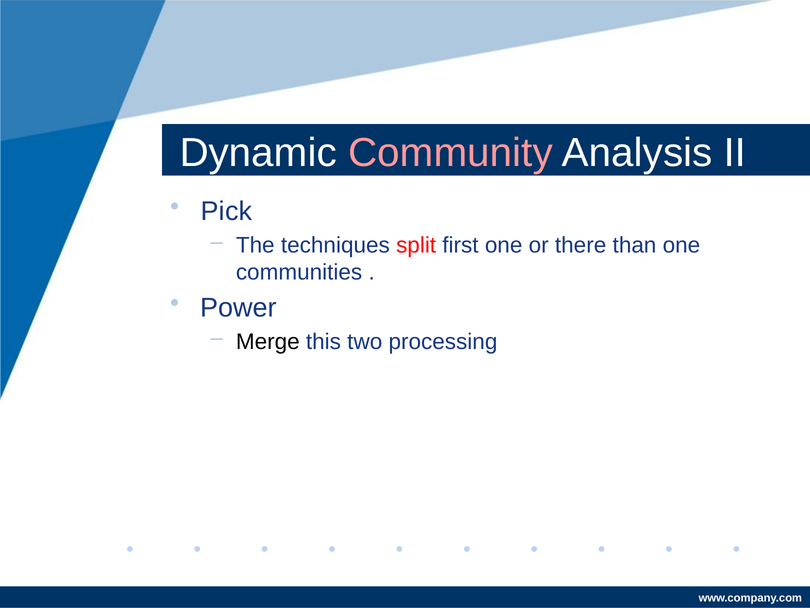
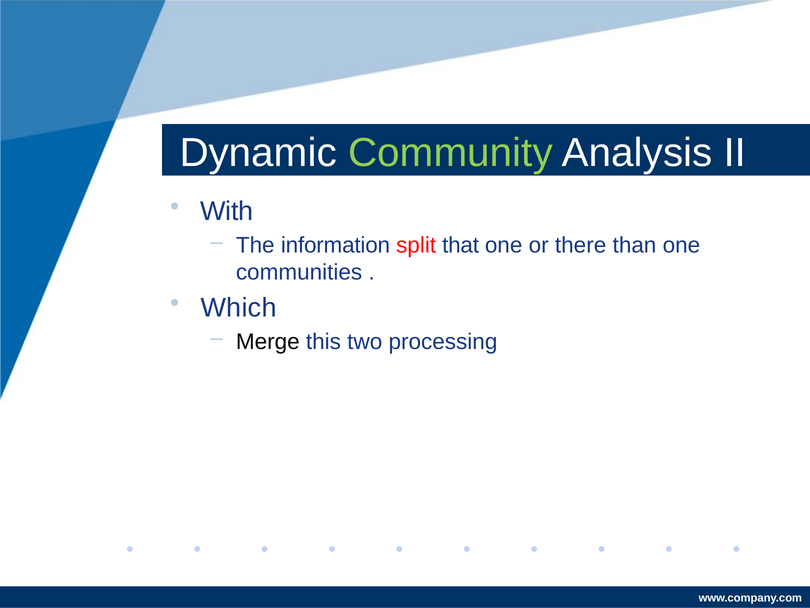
Community colour: pink -> light green
Pick: Pick -> With
techniques: techniques -> information
first: first -> that
Power: Power -> Which
